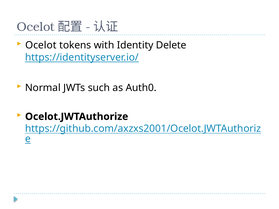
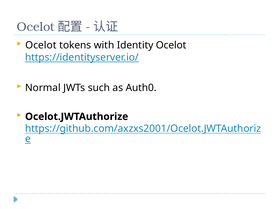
Identity Delete: Delete -> Ocelot
